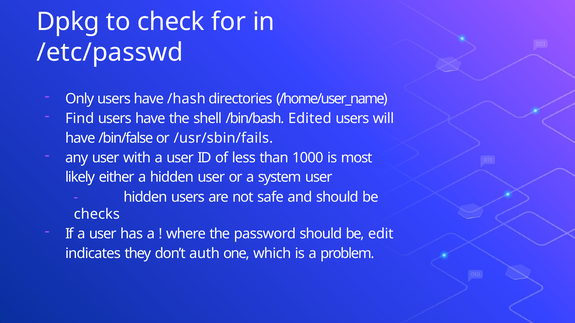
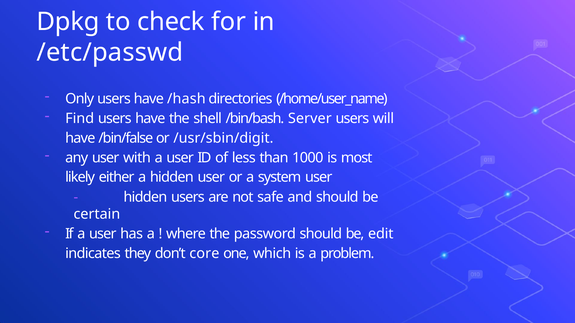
Edited: Edited -> Server
/usr/sbin/fails: /usr/sbin/fails -> /usr/sbin/digit
checks: checks -> certain
auth: auth -> core
